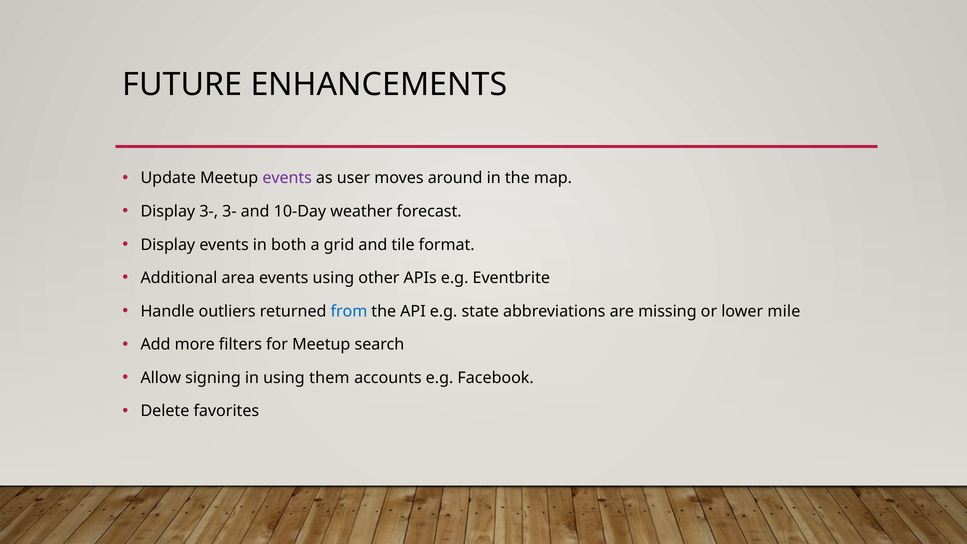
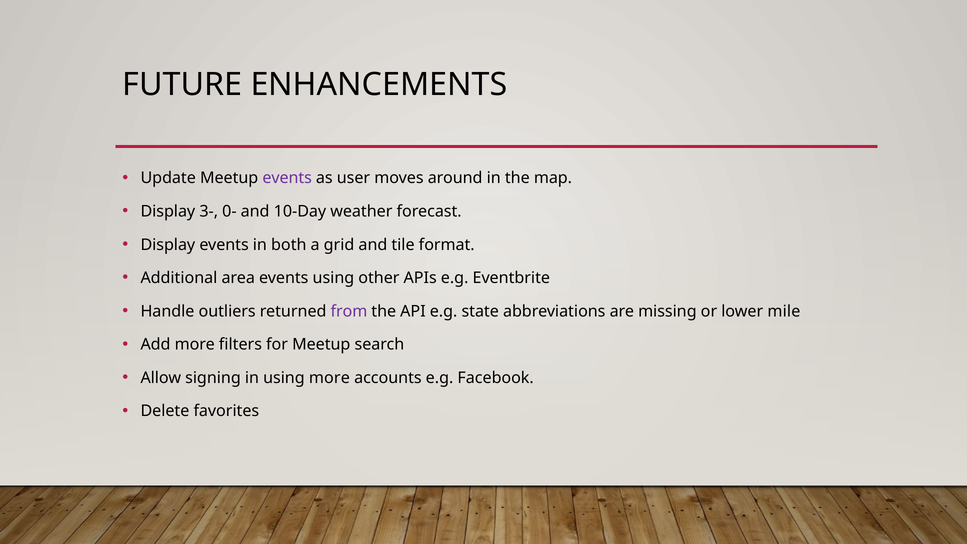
3- 3-: 3- -> 0-
from colour: blue -> purple
using them: them -> more
